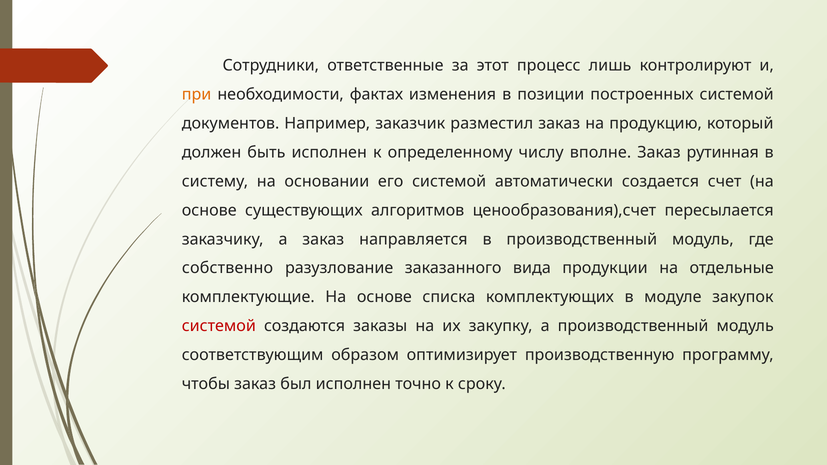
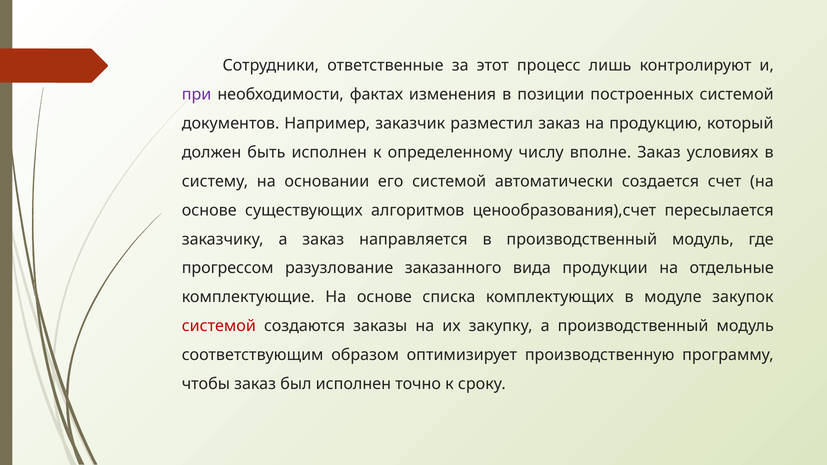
при colour: orange -> purple
рутинная: рутинная -> условиях
собственно: собственно -> прогрессом
